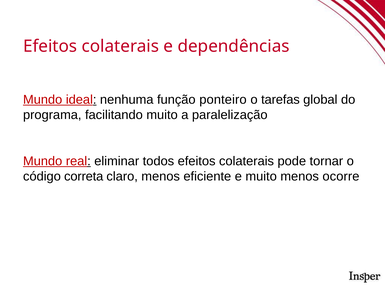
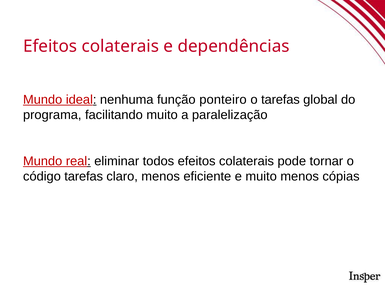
código correta: correta -> tarefas
ocorre: ocorre -> cópias
